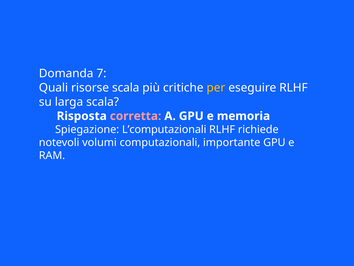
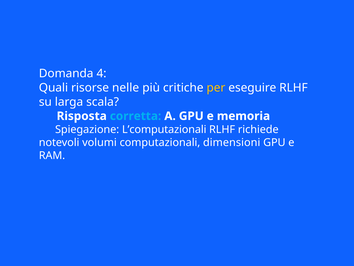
7: 7 -> 4
risorse scala: scala -> nelle
corretta colour: pink -> light blue
importante: importante -> dimensioni
